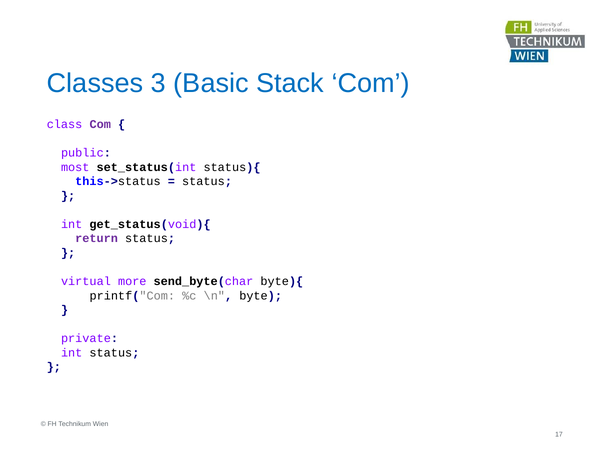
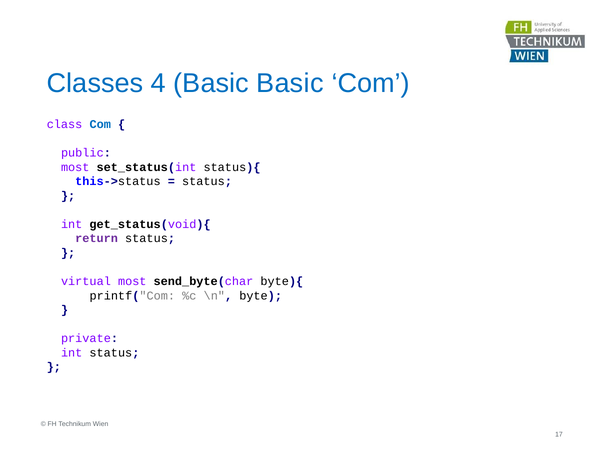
3: 3 -> 4
Basic Stack: Stack -> Basic
Com at (100, 124) colour: purple -> blue
virtual more: more -> most
